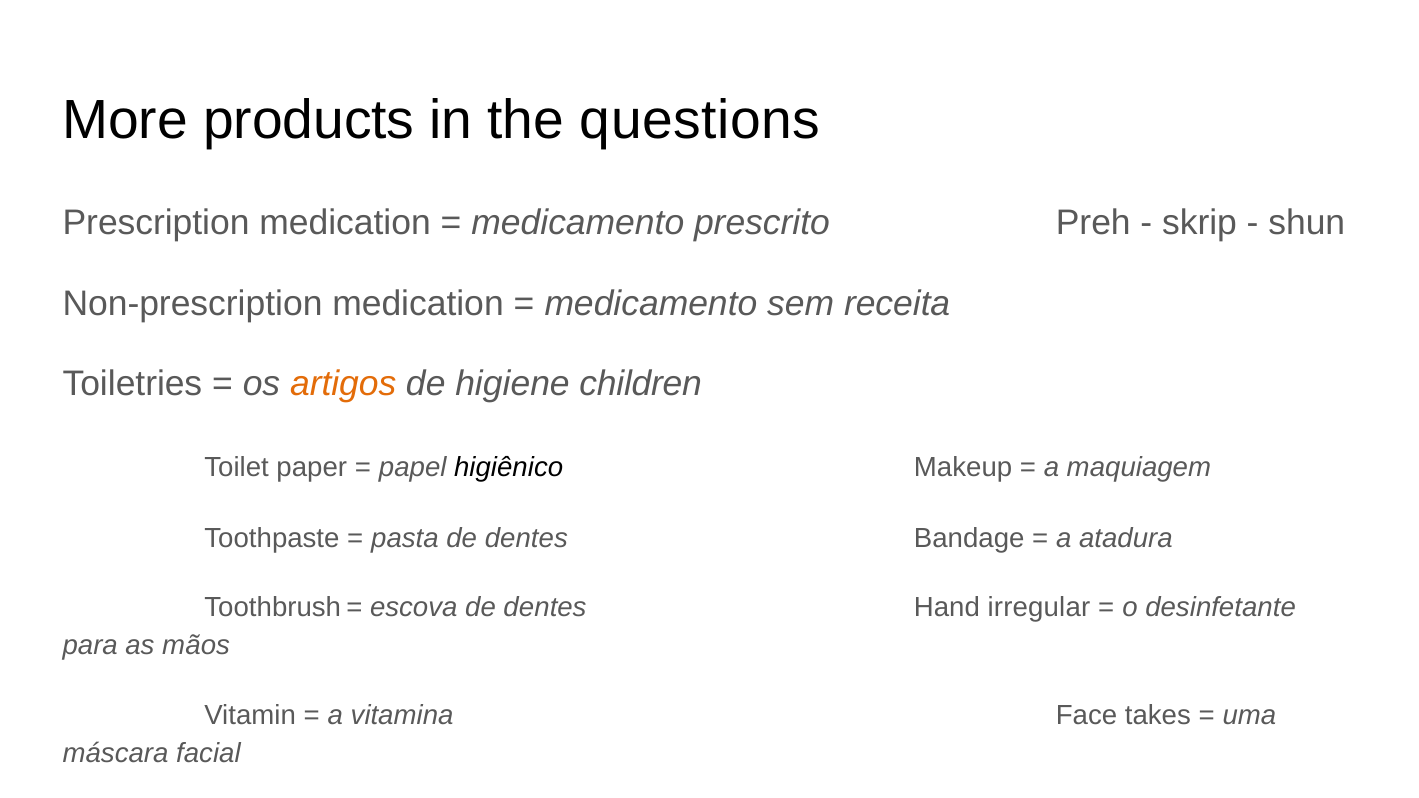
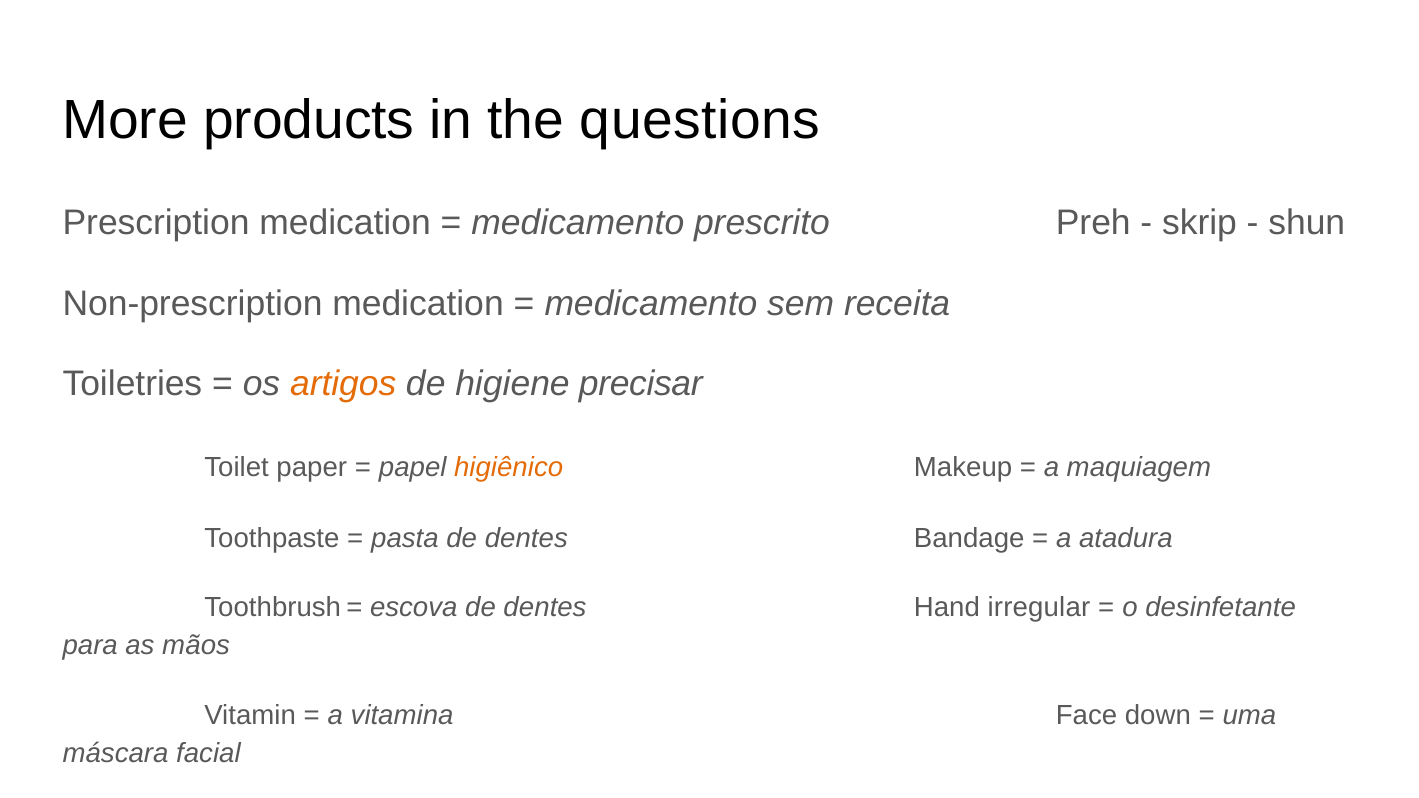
children: children -> precisar
higiênico colour: black -> orange
takes: takes -> down
